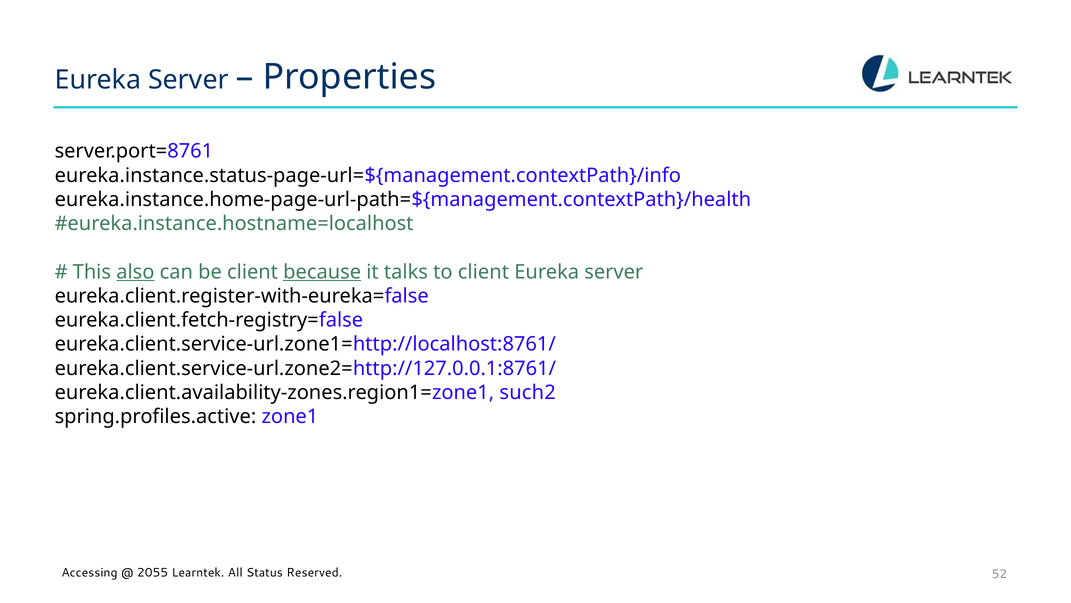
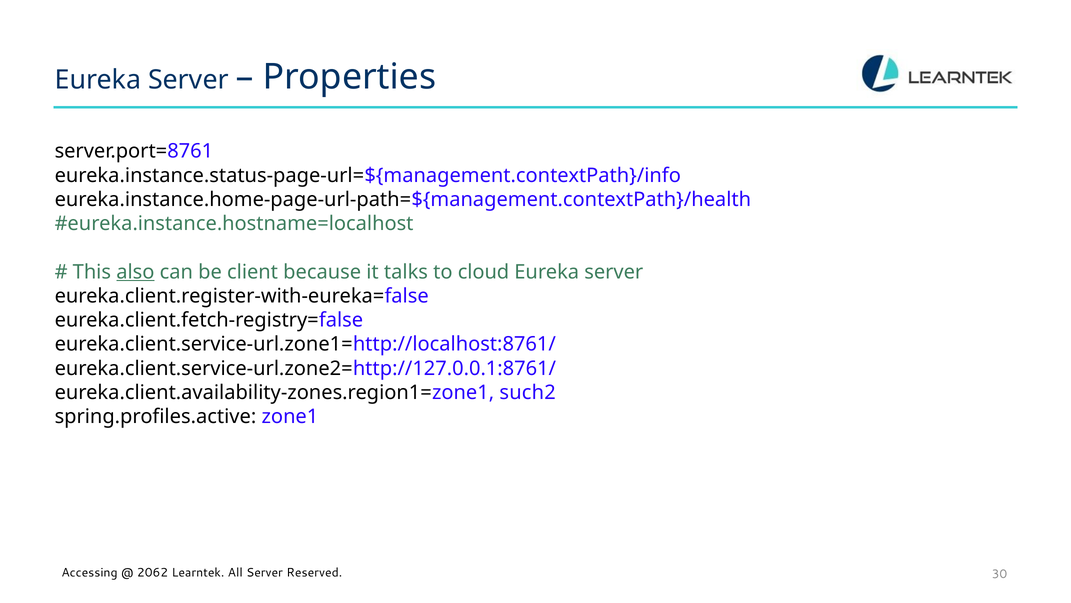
because underline: present -> none
to client: client -> cloud
2055: 2055 -> 2062
All Status: Status -> Server
52: 52 -> 30
